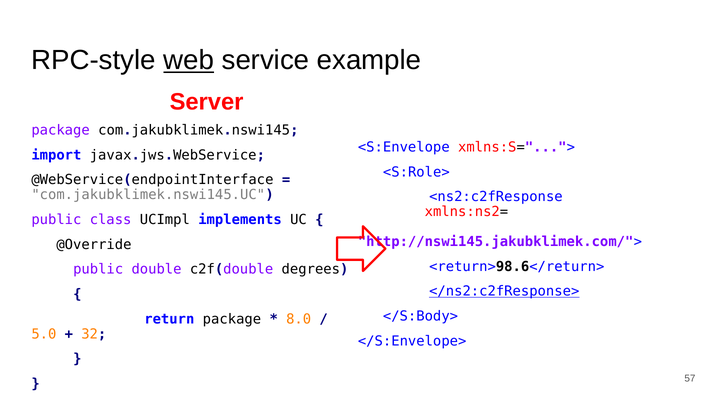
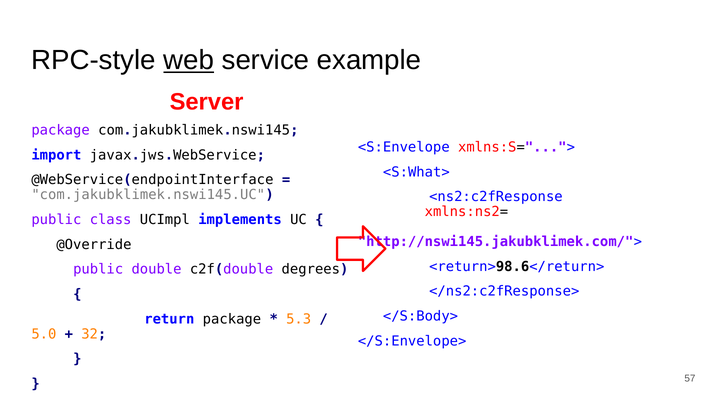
<S:Role>: <S:Role> -> <S:What>
</ns2:c2fResponse> underline: present -> none
8.0: 8.0 -> 5.3
